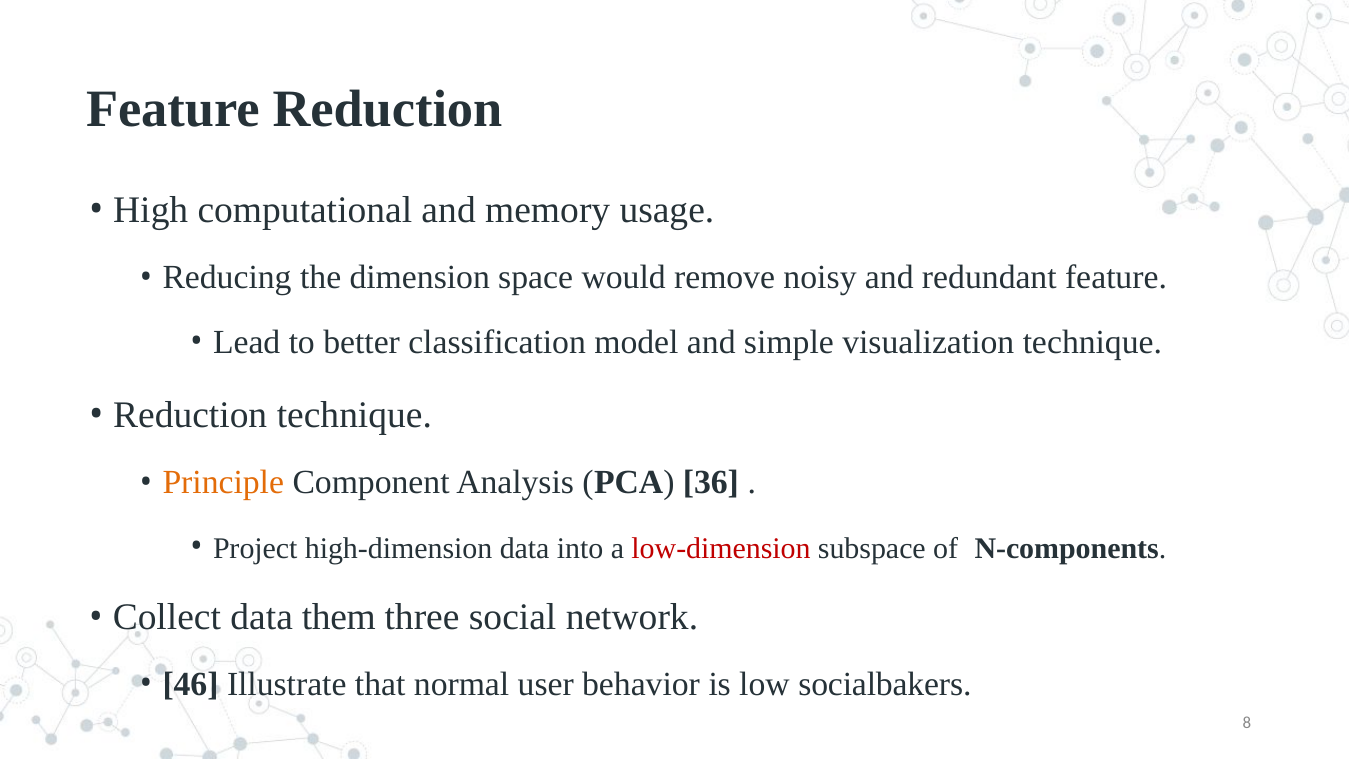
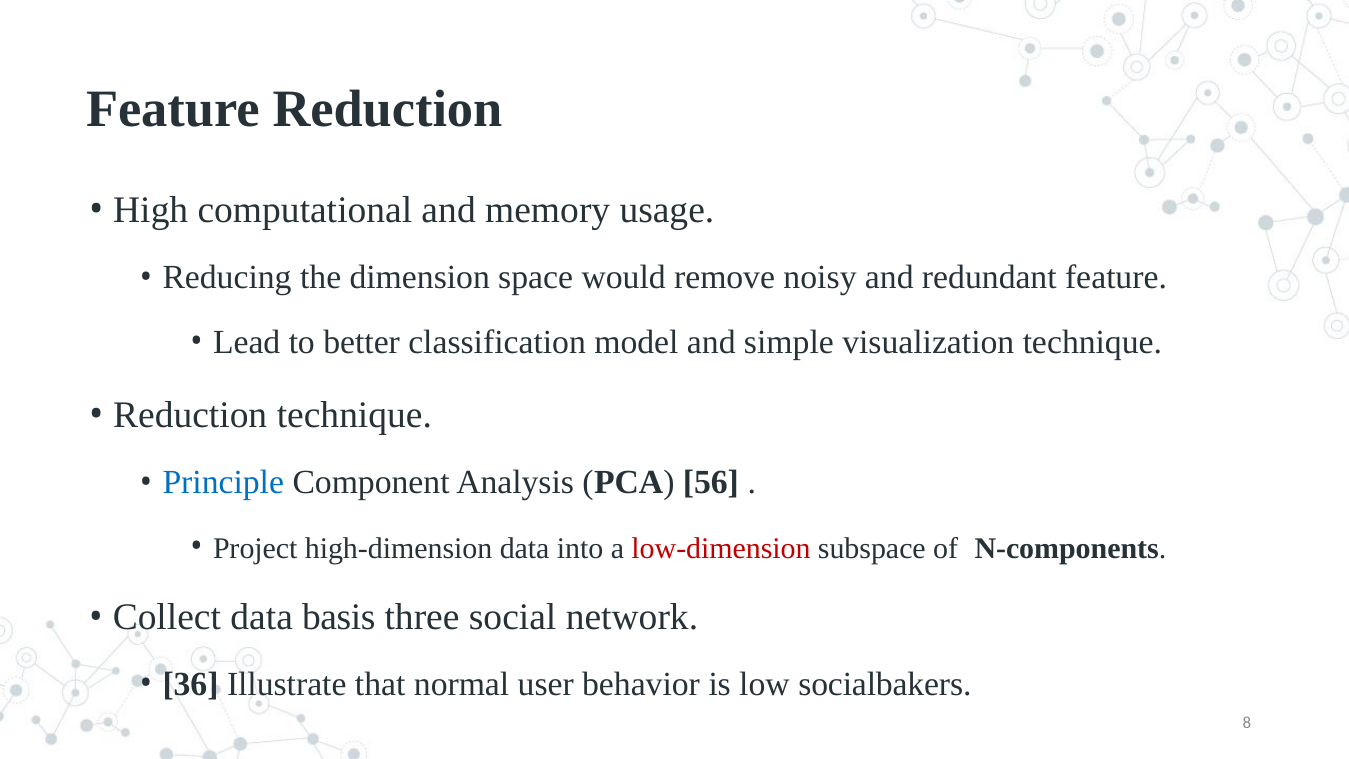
Principle colour: orange -> blue
36: 36 -> 56
them: them -> basis
46: 46 -> 36
